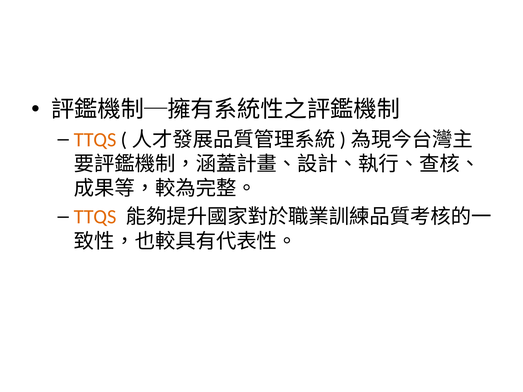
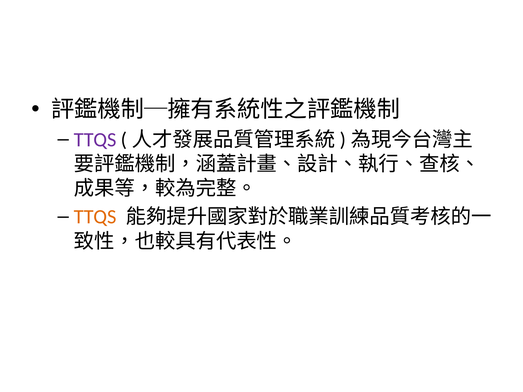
TTQS at (95, 140) colour: orange -> purple
